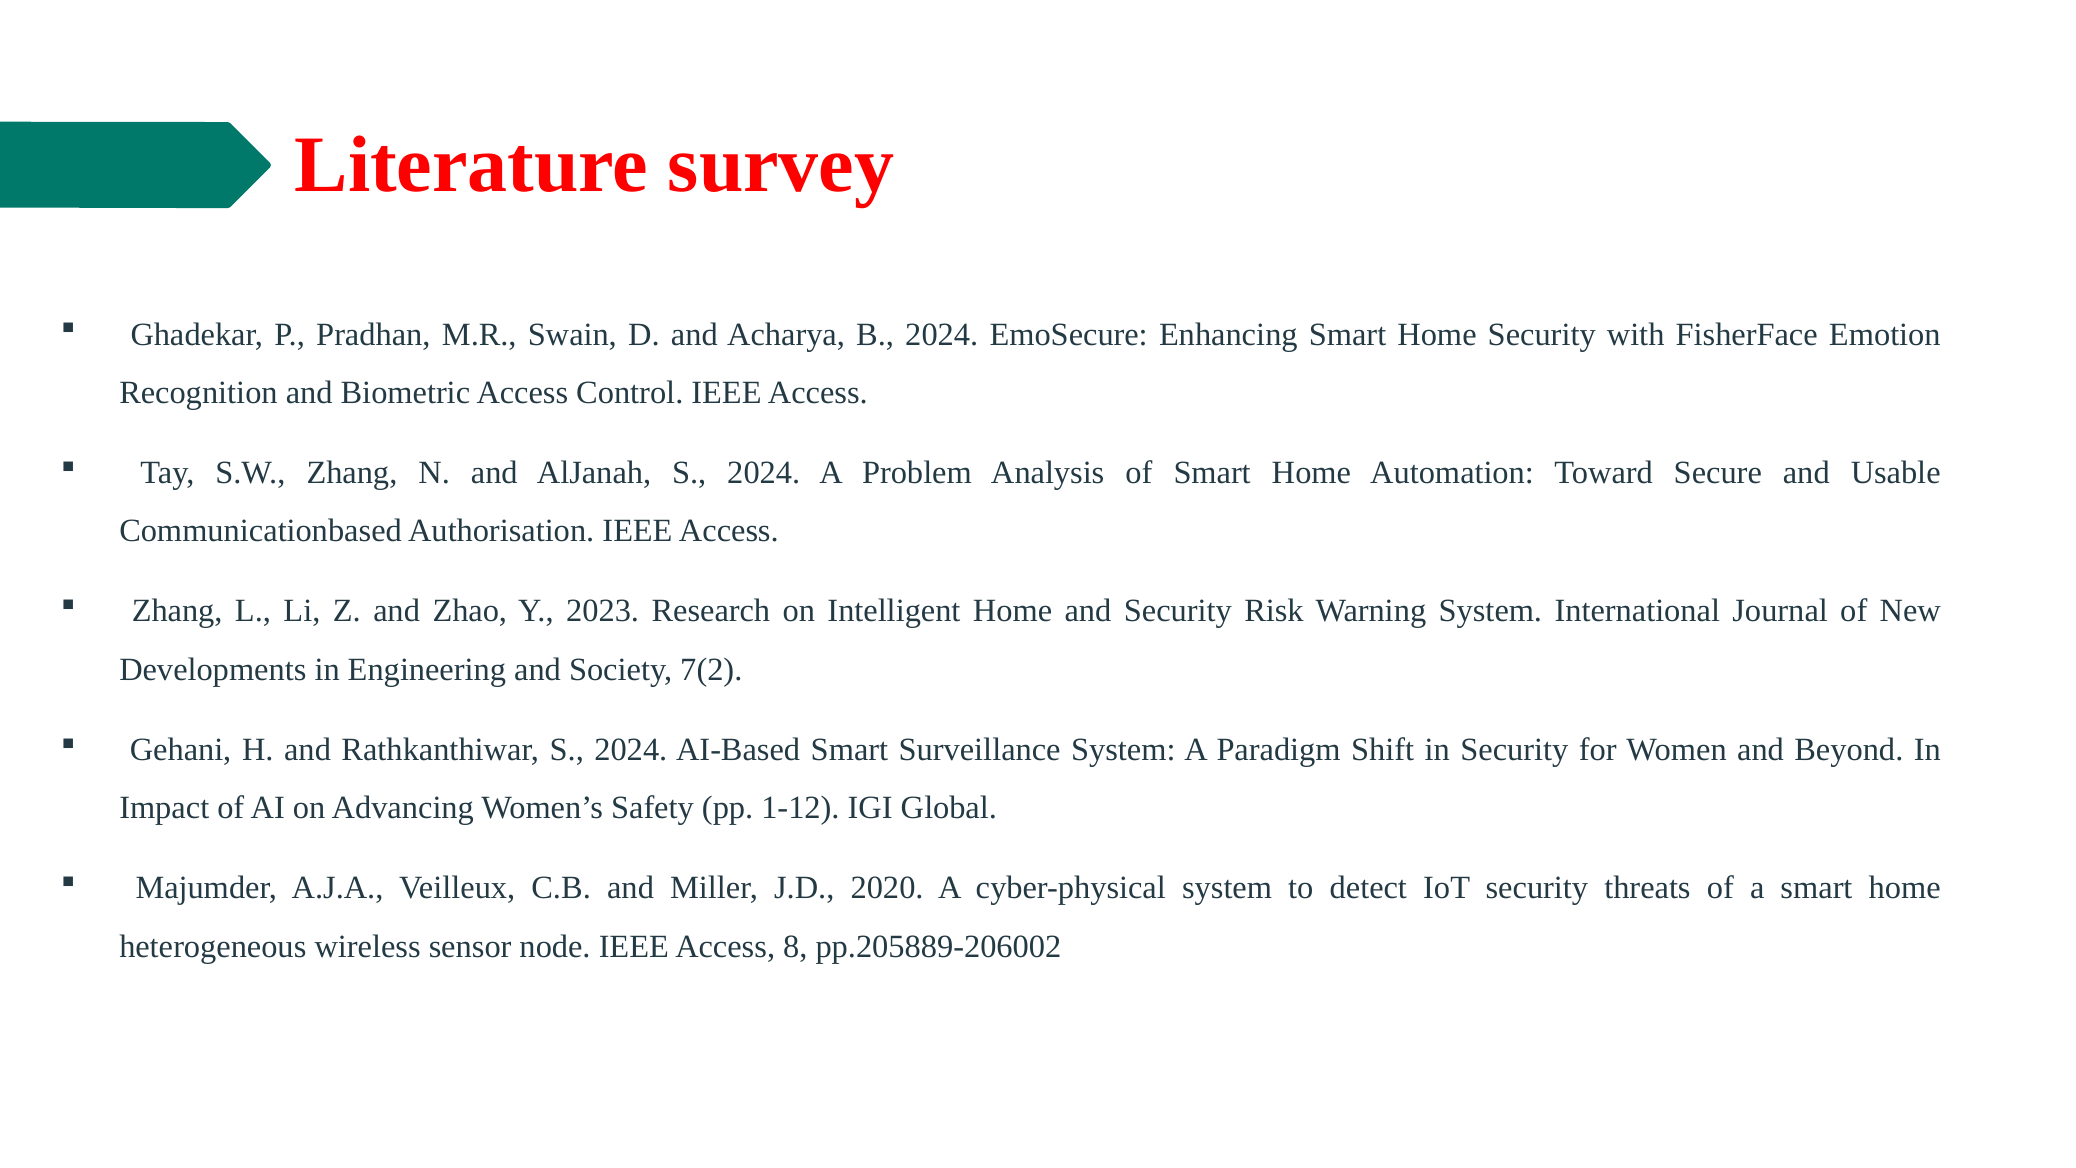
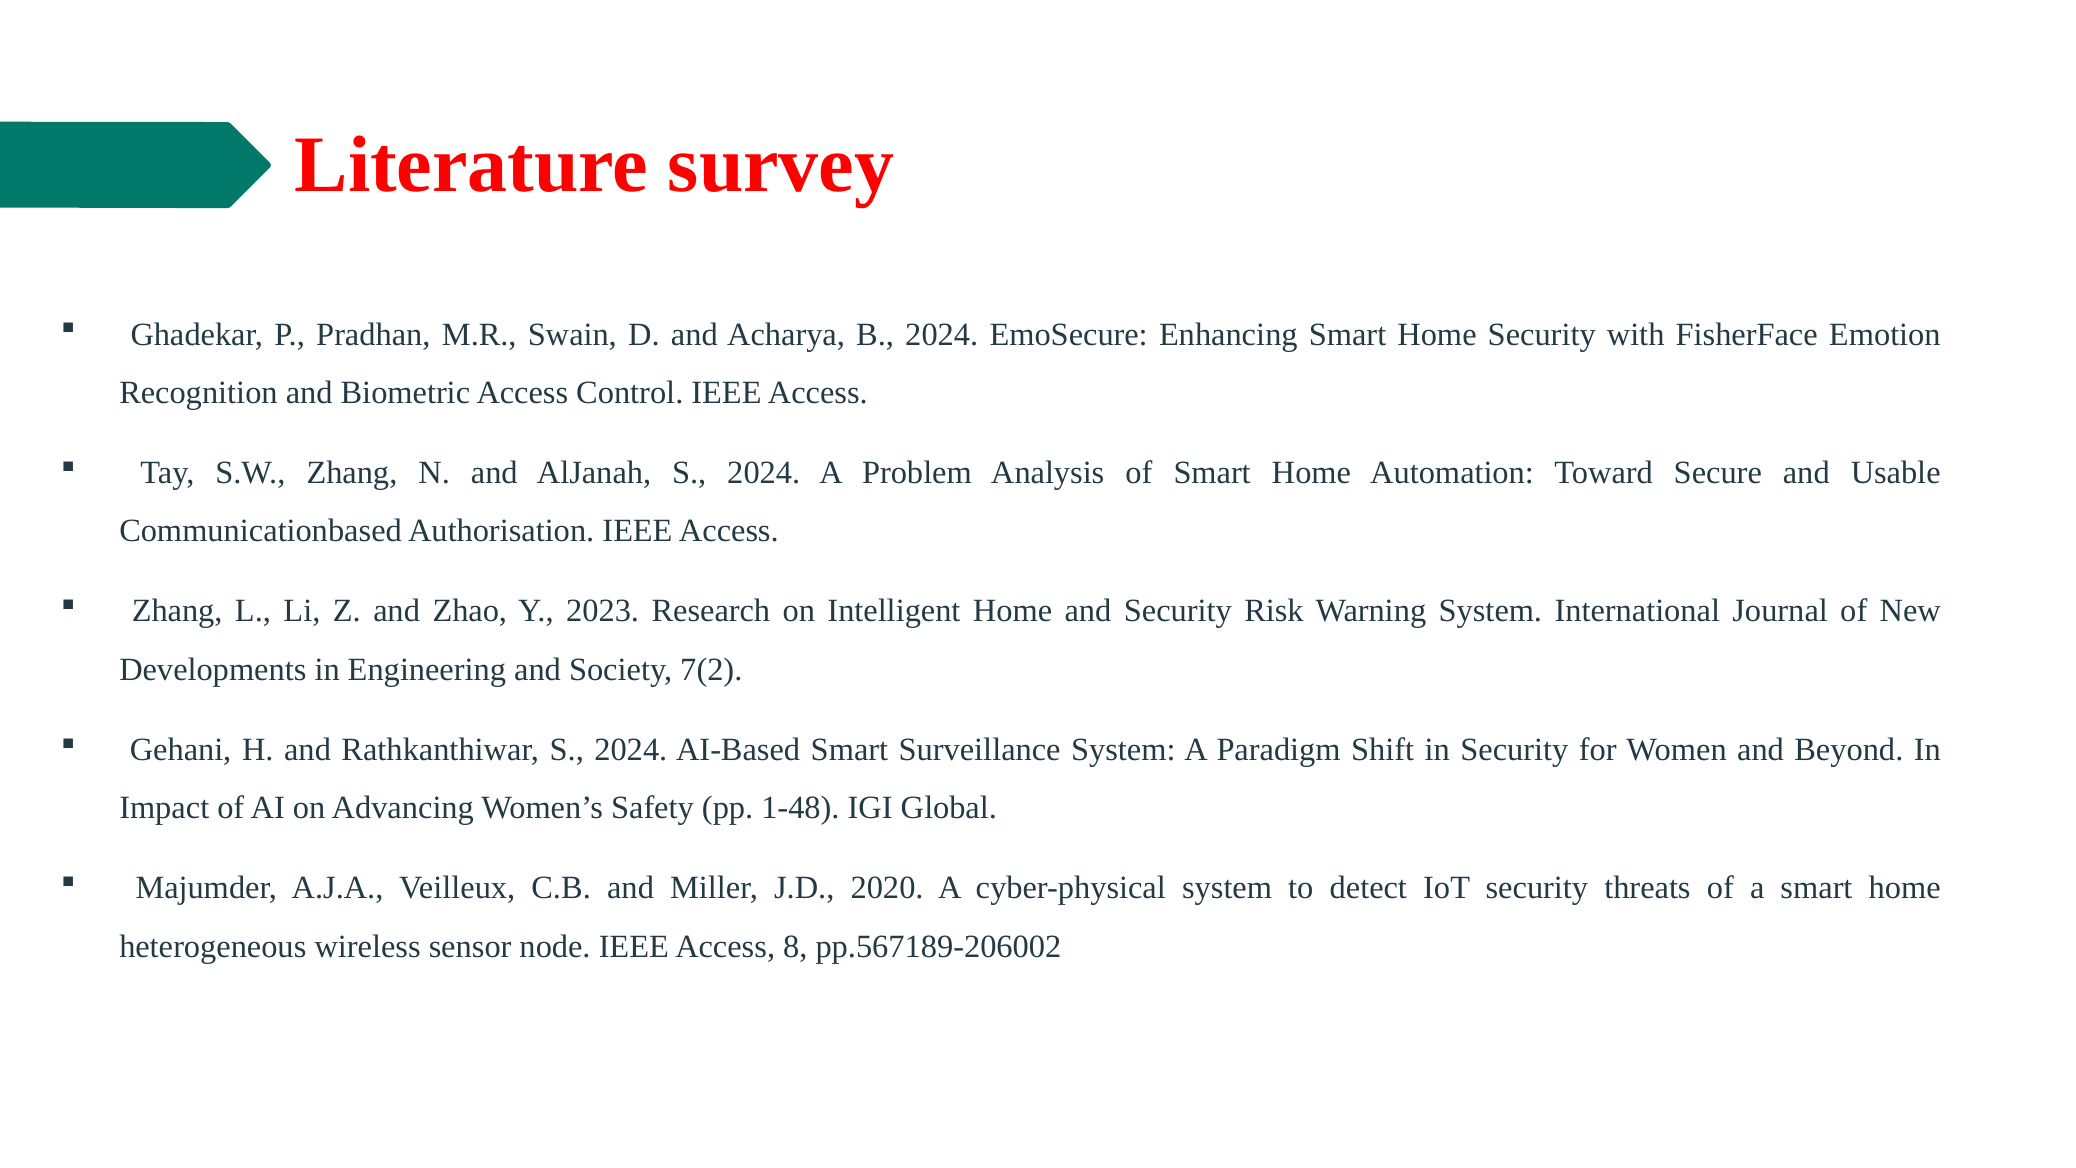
1-12: 1-12 -> 1-48
pp.205889-206002: pp.205889-206002 -> pp.567189-206002
